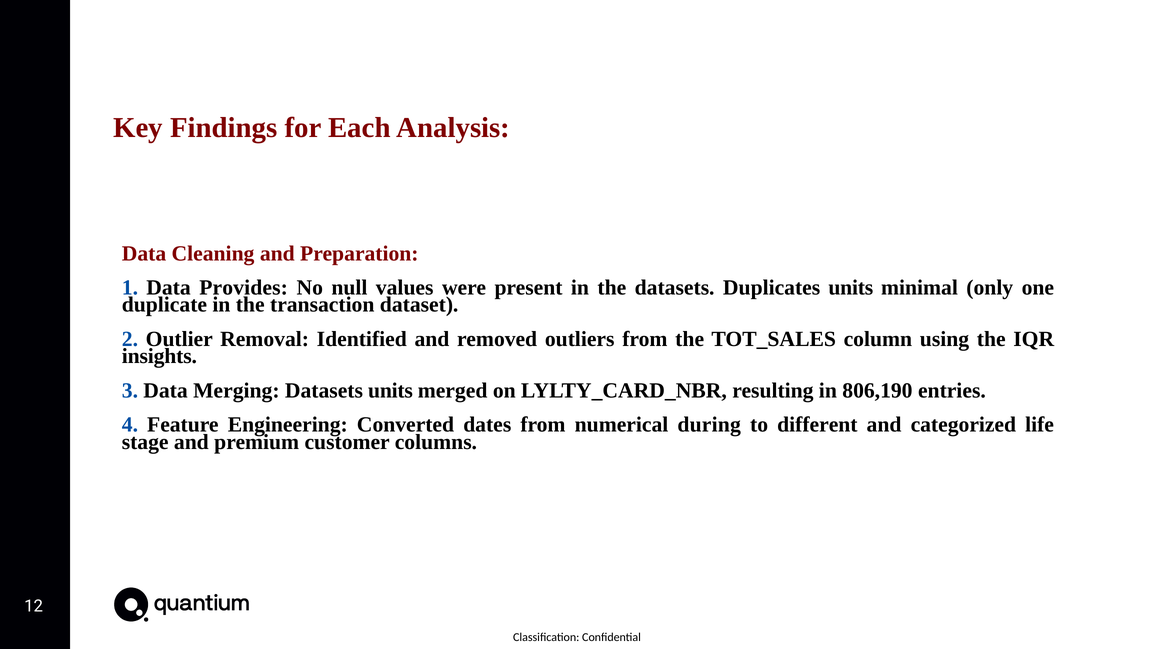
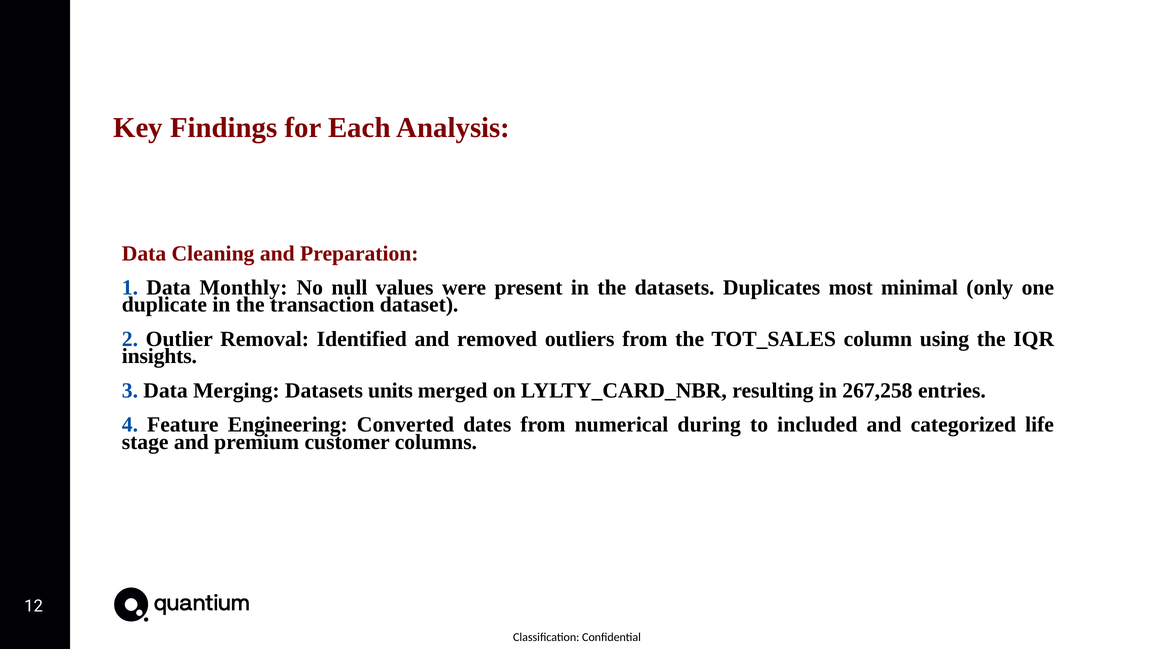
Provides: Provides -> Monthly
Duplicates units: units -> most
806,190: 806,190 -> 267,258
different: different -> included
